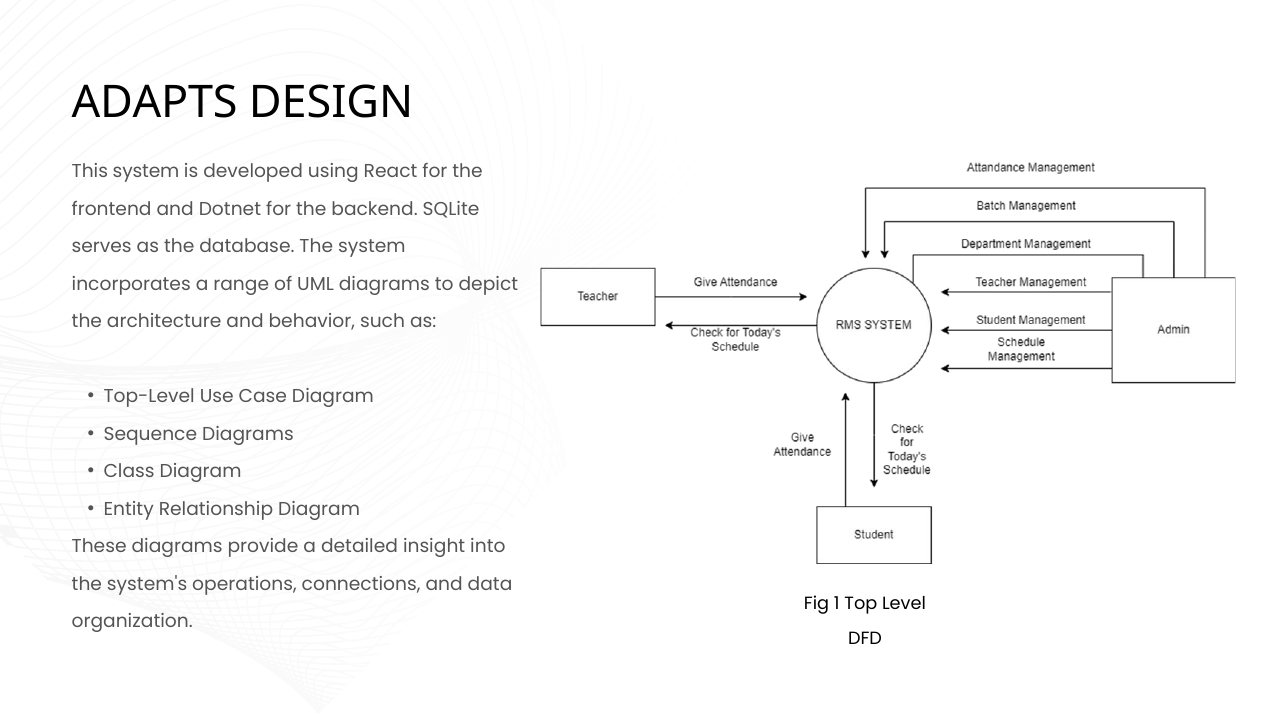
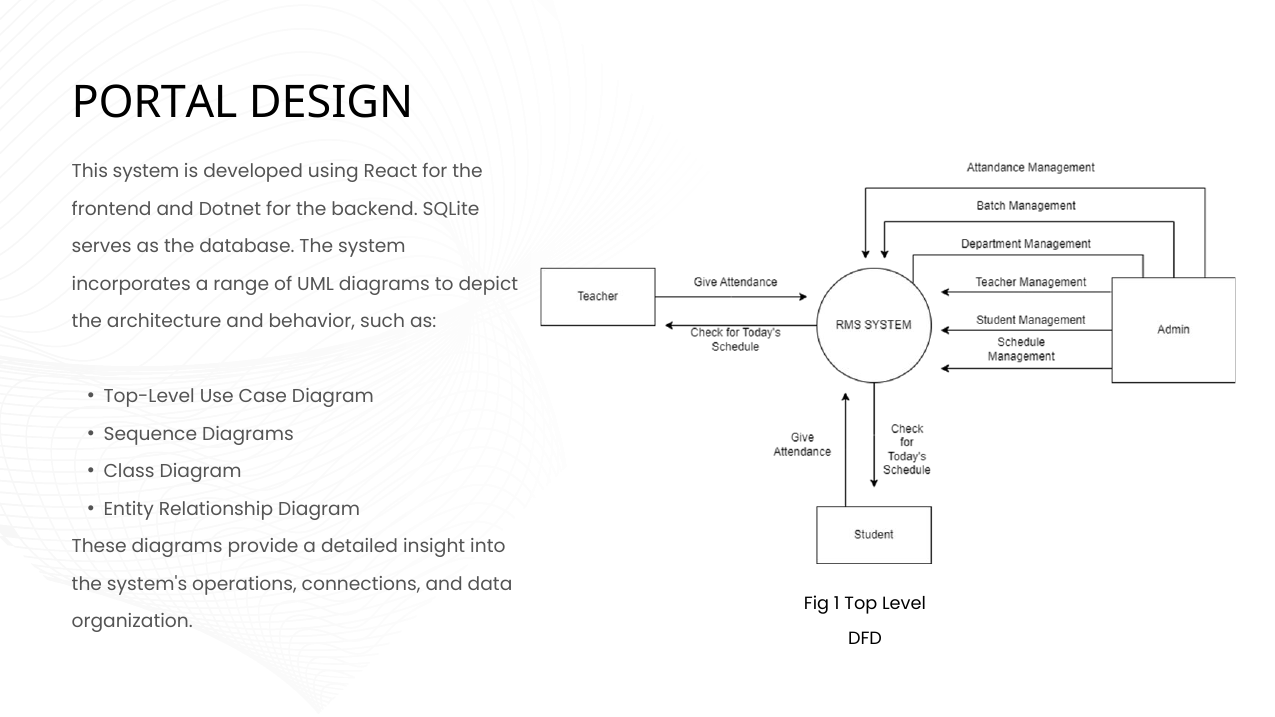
ADAPTS: ADAPTS -> PORTAL
